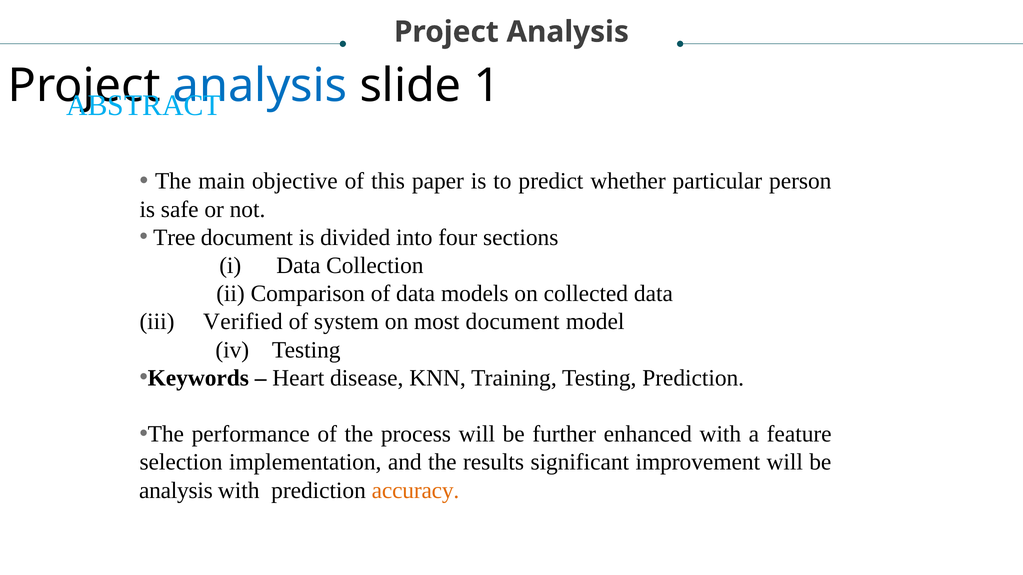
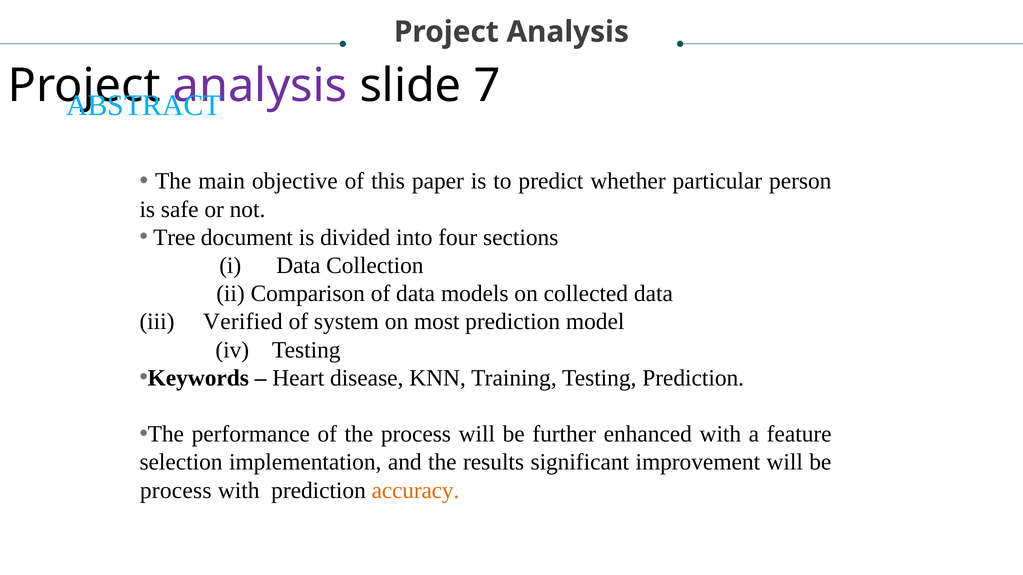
analysis at (260, 86) colour: blue -> purple
1: 1 -> 7
most document: document -> prediction
analysis at (176, 491): analysis -> process
